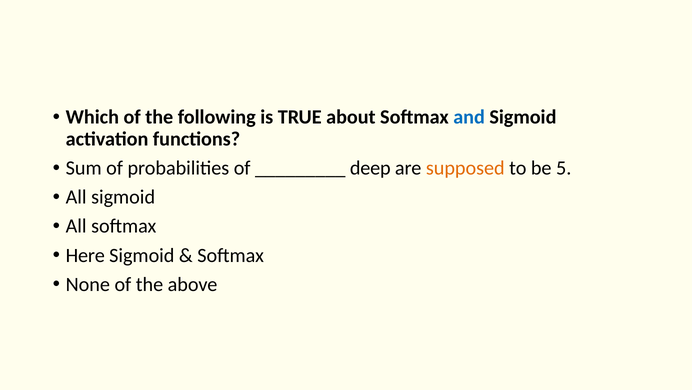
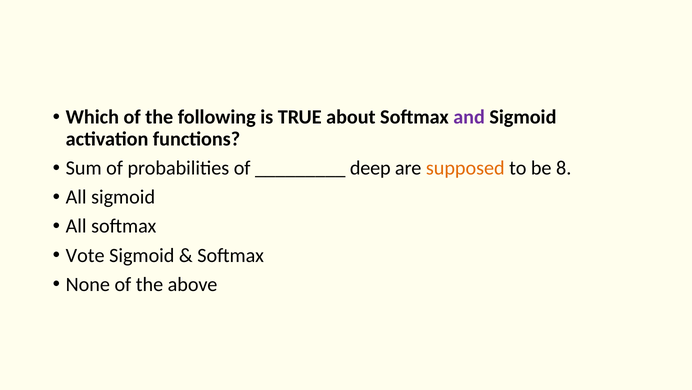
and colour: blue -> purple
5: 5 -> 8
Here: Here -> Vote
